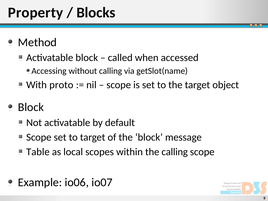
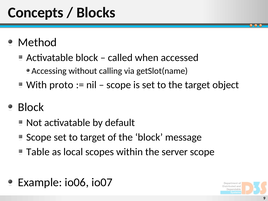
Property: Property -> Concepts
the calling: calling -> server
